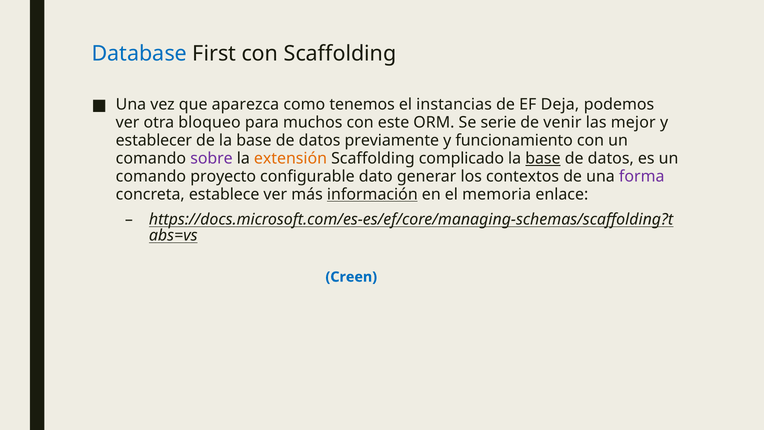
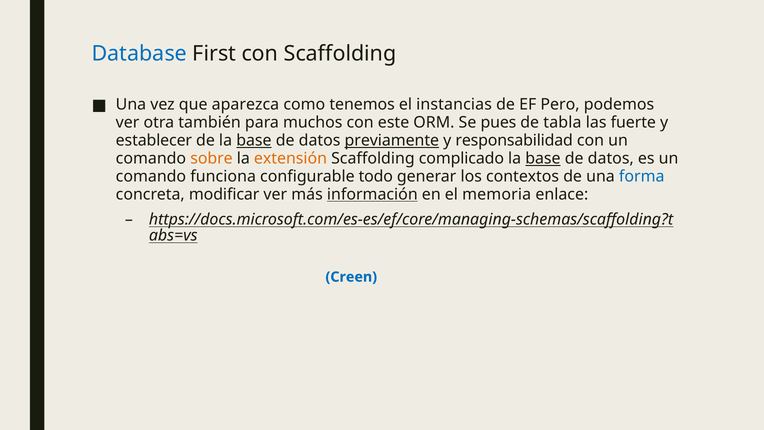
Deja: Deja -> Pero
bloqueo: bloqueo -> también
serie: serie -> pues
venir: venir -> tabla
mejor: mejor -> fuerte
base at (254, 140) underline: none -> present
previamente underline: none -> present
funcionamiento: funcionamiento -> responsabilidad
sobre colour: purple -> orange
proyecto: proyecto -> funciona
dato: dato -> todo
forma colour: purple -> blue
establece: establece -> modificar
